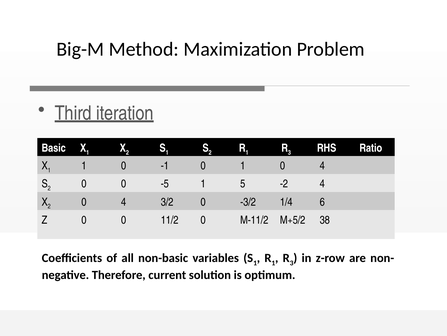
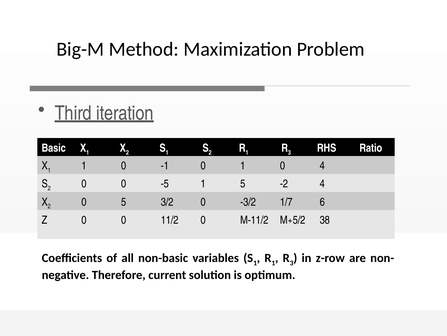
4 at (124, 202): 4 -> 5
1/4: 1/4 -> 1/7
